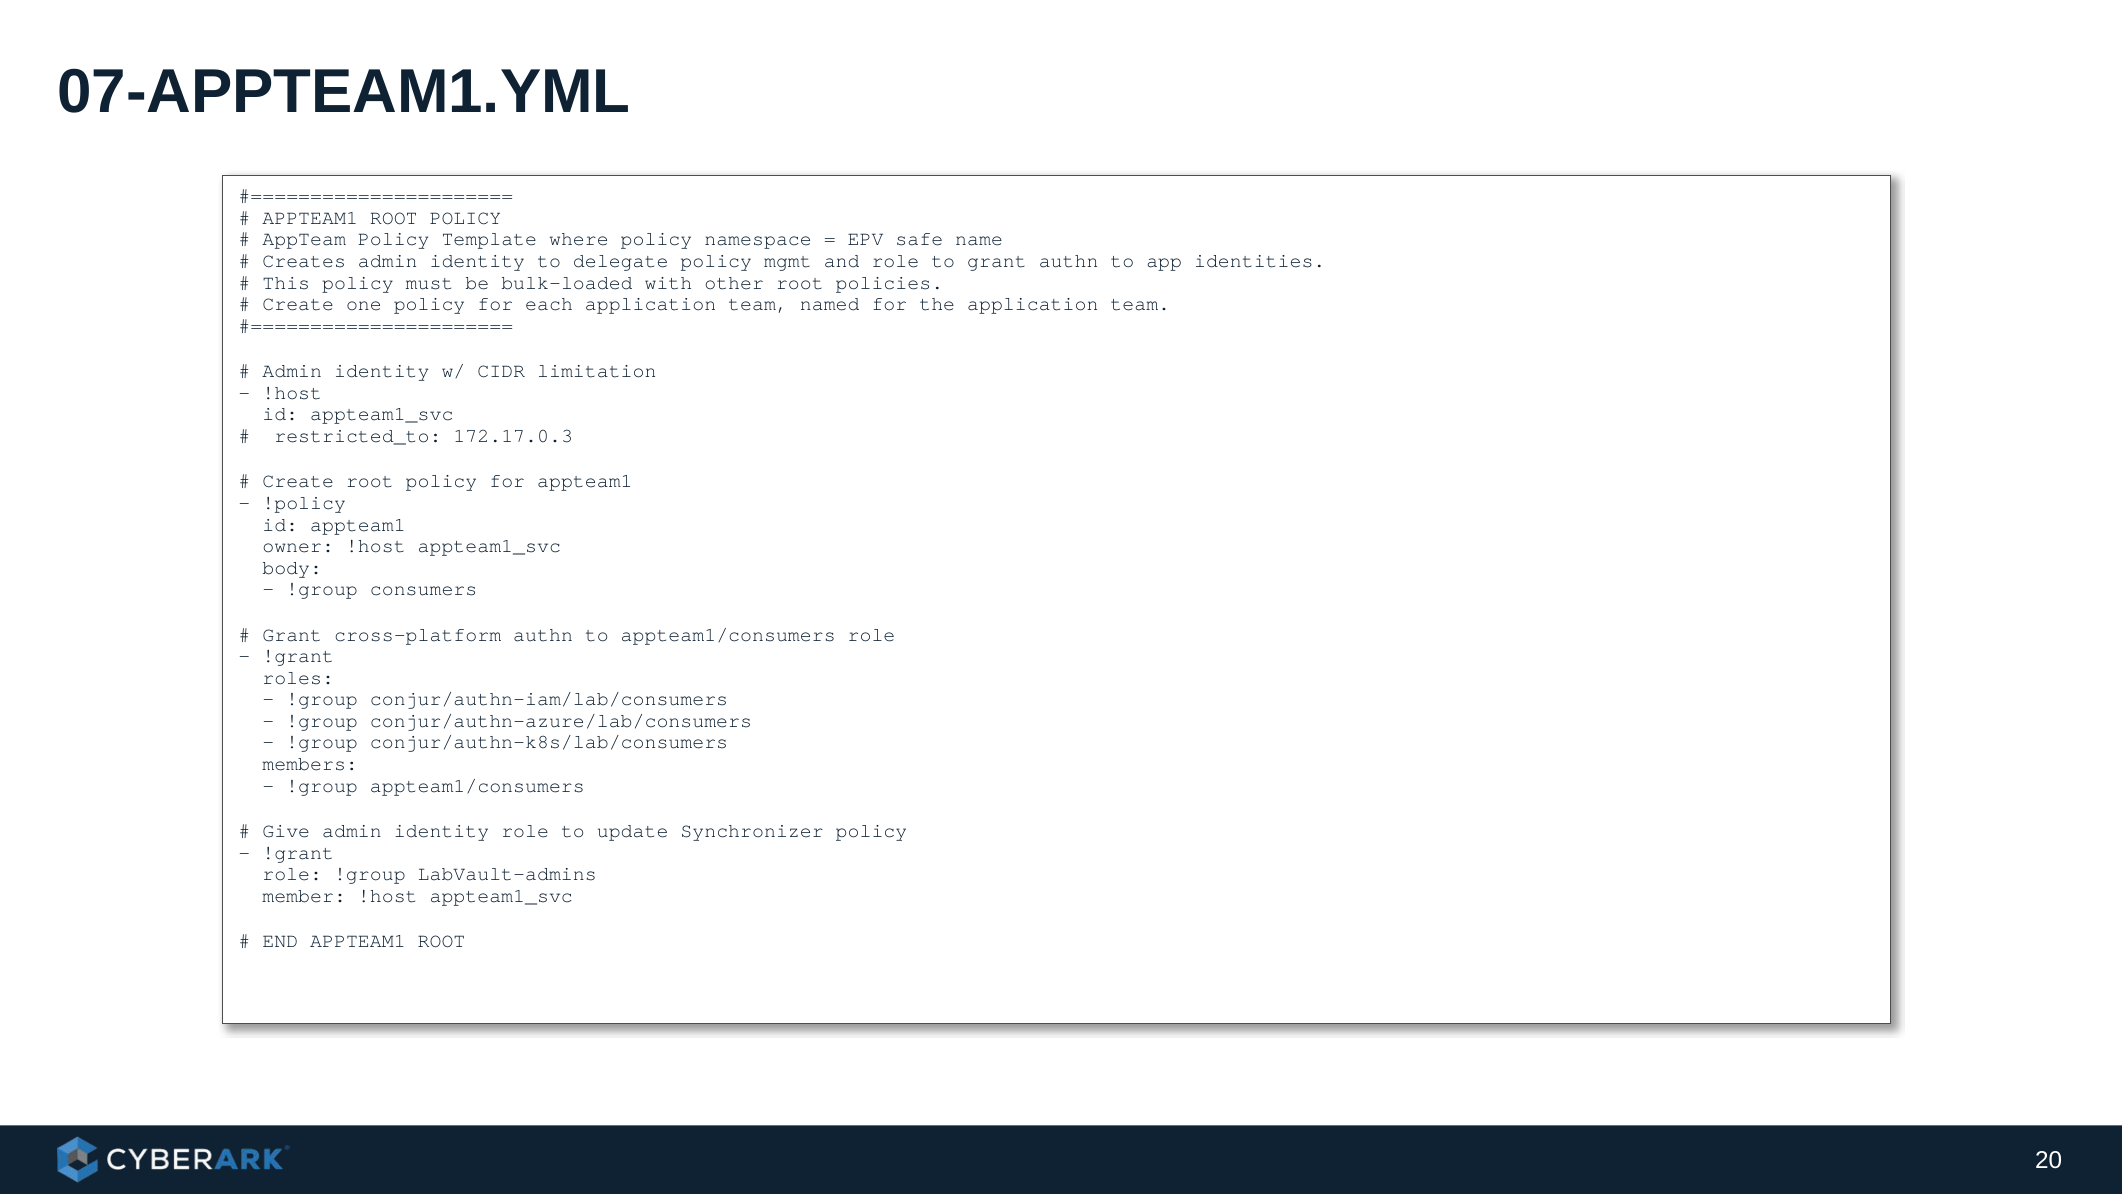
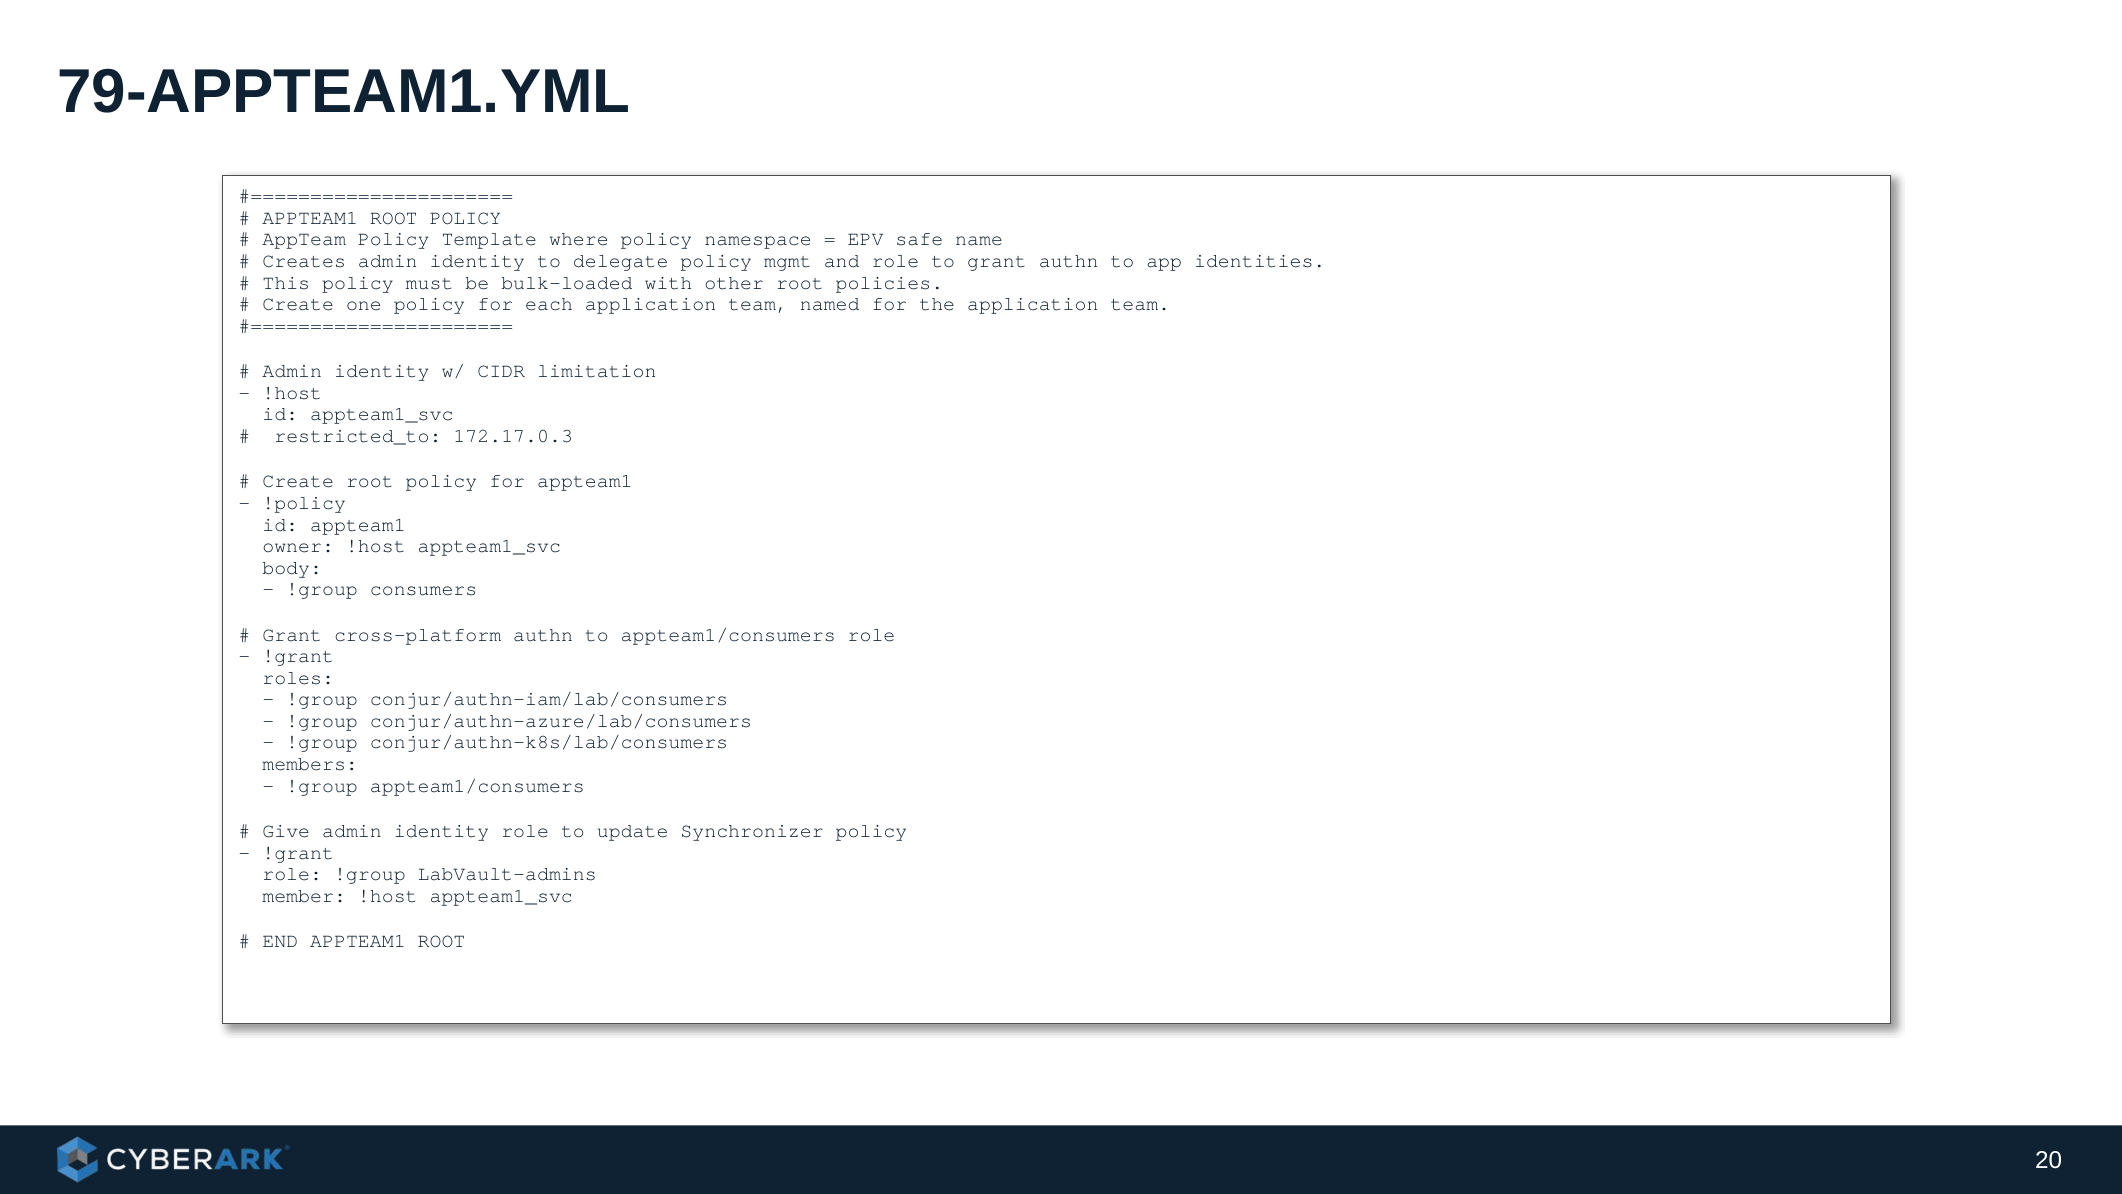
07-APPTEAM1.YML: 07-APPTEAM1.YML -> 79-APPTEAM1.YML
